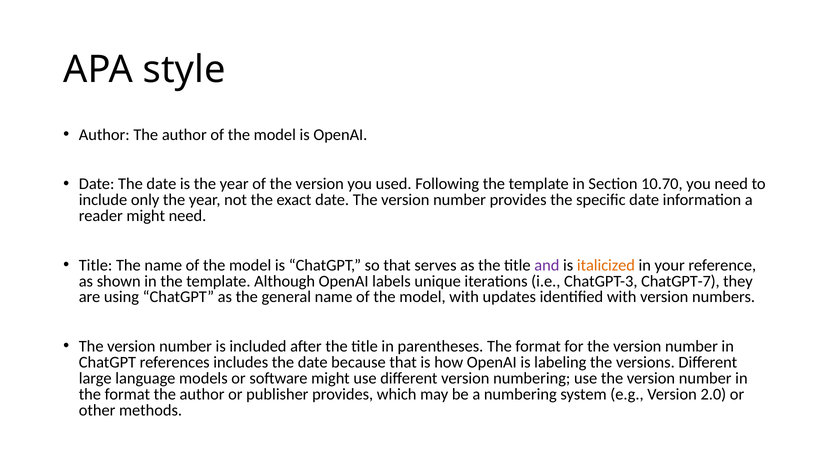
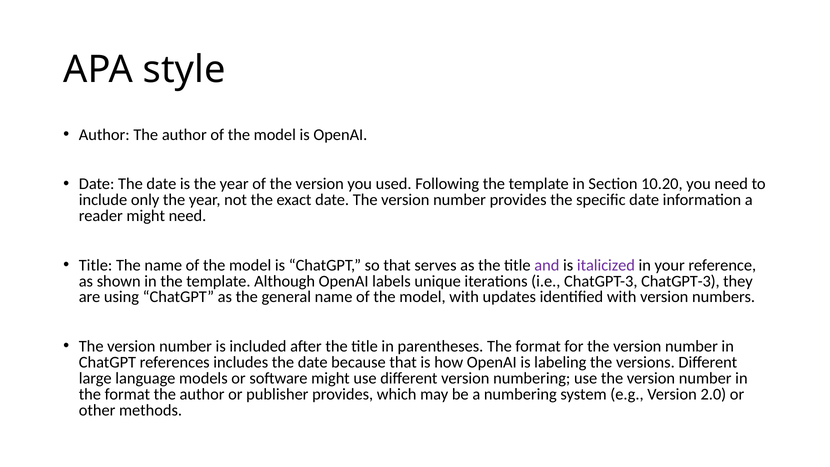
10.70: 10.70 -> 10.20
italicized colour: orange -> purple
ChatGPT-3 ChatGPT-7: ChatGPT-7 -> ChatGPT-3
